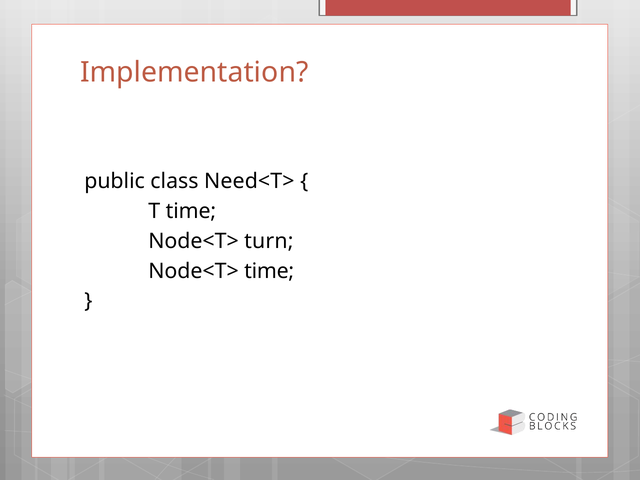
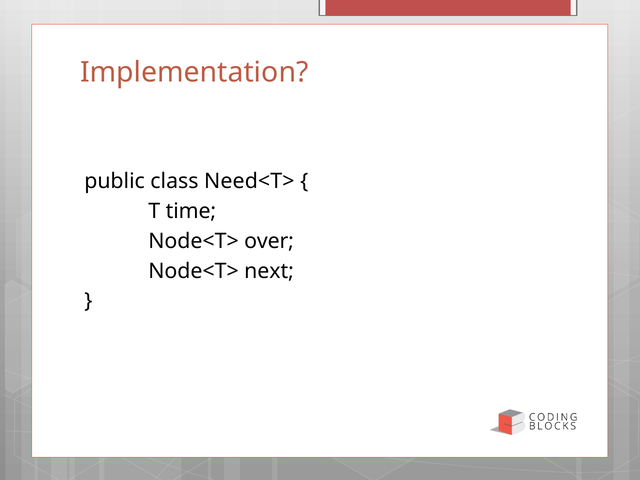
turn: turn -> over
Node<T> time: time -> next
